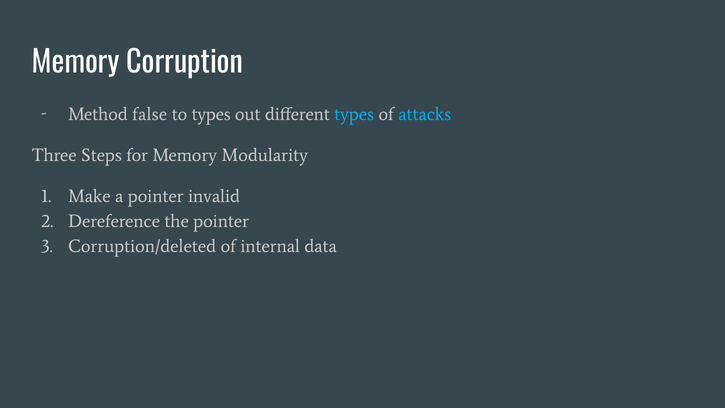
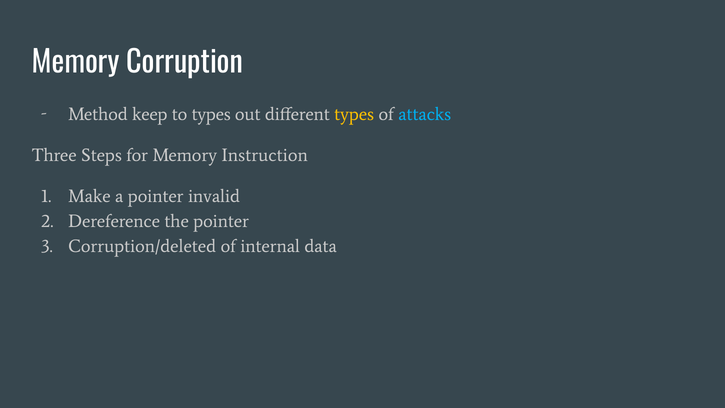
false: false -> keep
types at (354, 114) colour: light blue -> yellow
Modularity: Modularity -> Instruction
